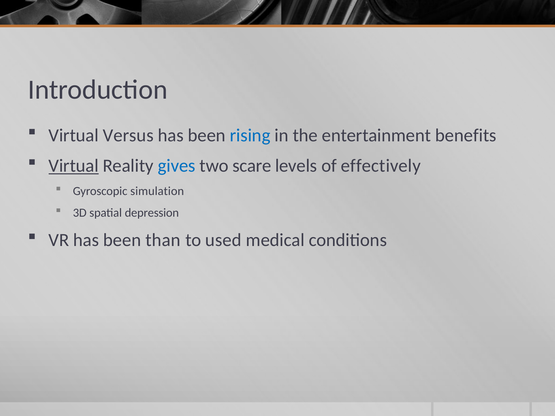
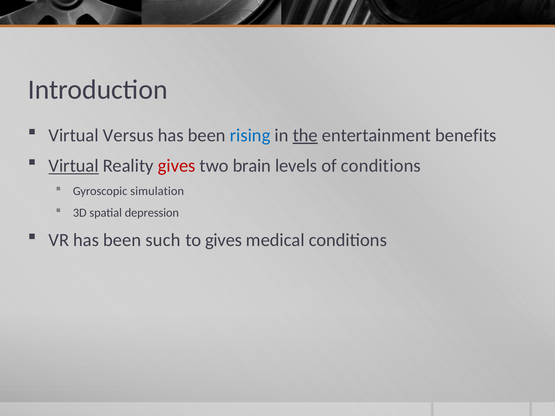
the underline: none -> present
gives at (177, 166) colour: blue -> red
scare: scare -> brain
of effectively: effectively -> conditions
than: than -> such
to used: used -> gives
